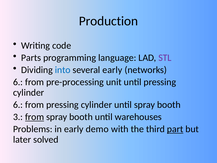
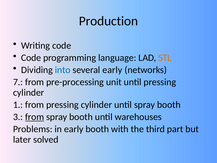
Parts at (31, 58): Parts -> Code
STL colour: purple -> orange
6 at (18, 82): 6 -> 7
6 at (18, 105): 6 -> 1
early demo: demo -> booth
part underline: present -> none
